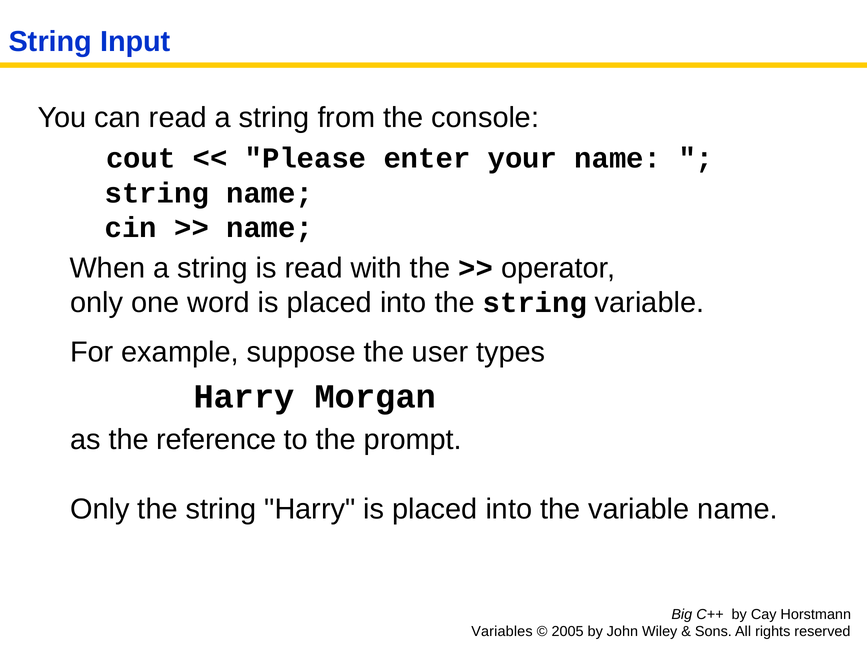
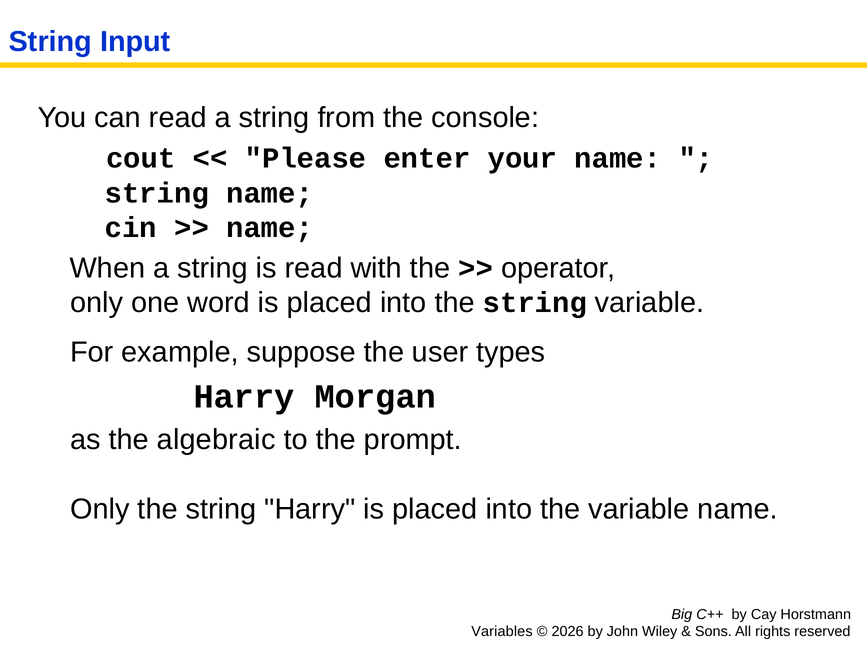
reference: reference -> algebraic
2005: 2005 -> 2026
